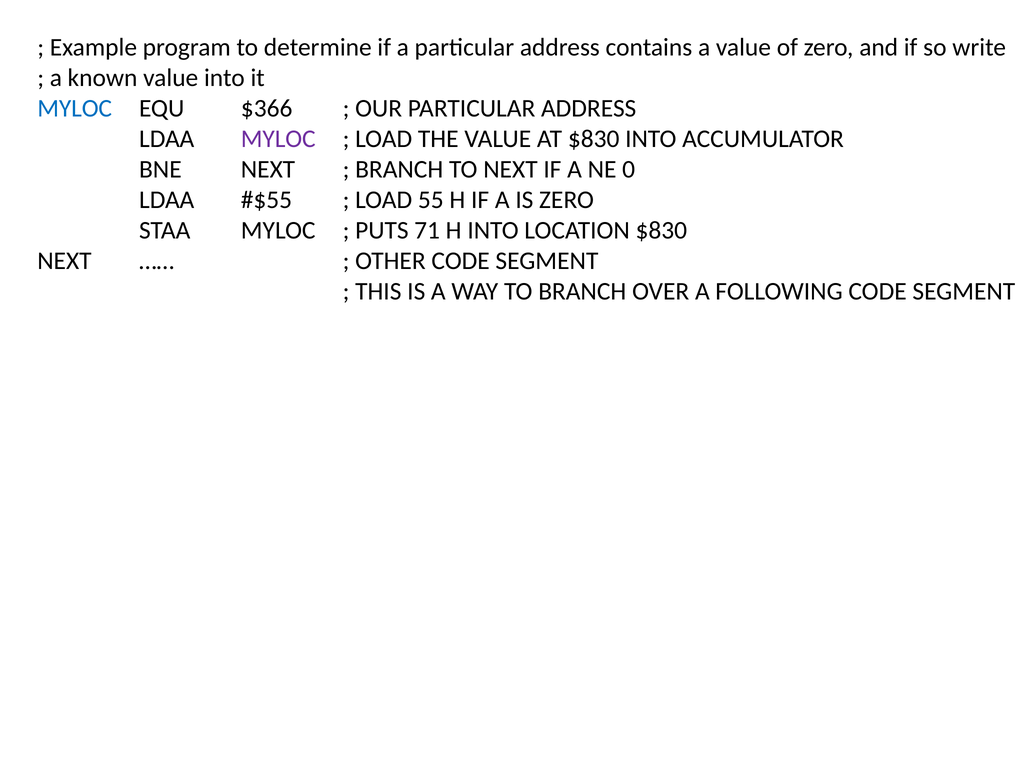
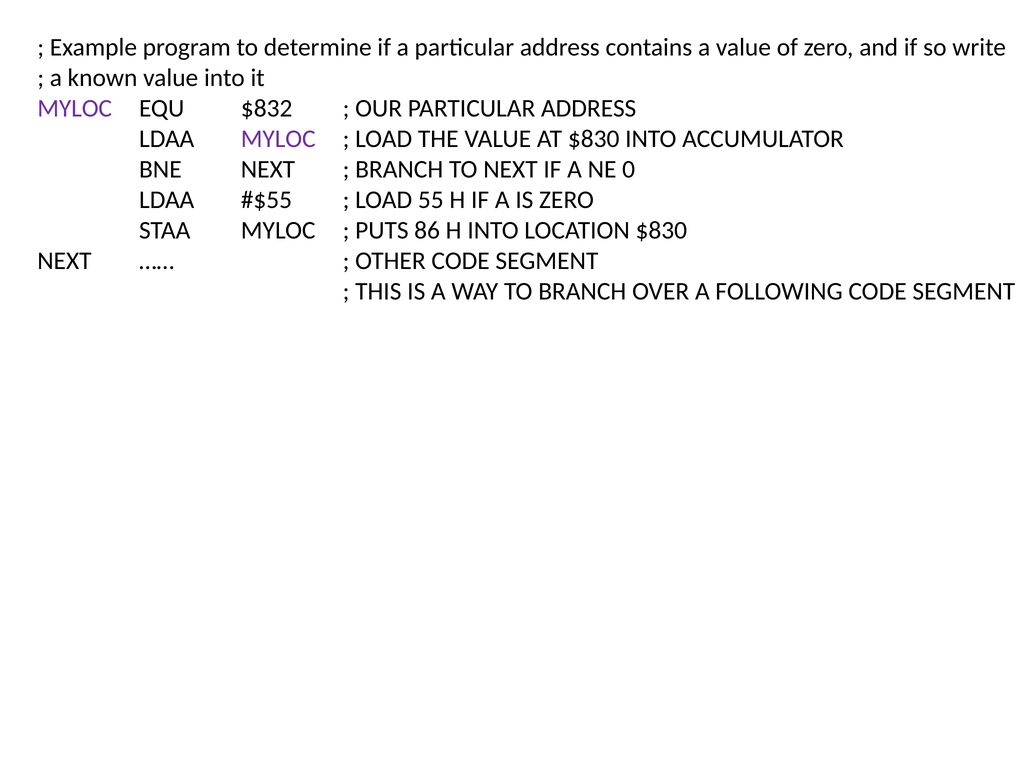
MYLOC at (75, 109) colour: blue -> purple
$366: $366 -> $832
71: 71 -> 86
